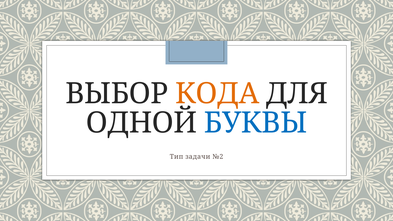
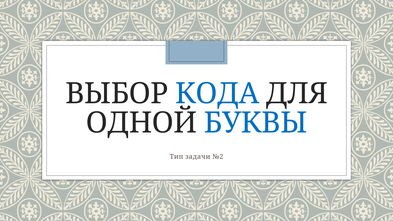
КОДА colour: orange -> blue
